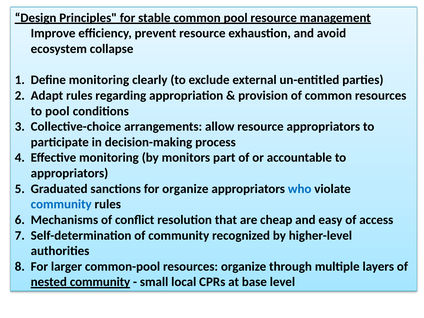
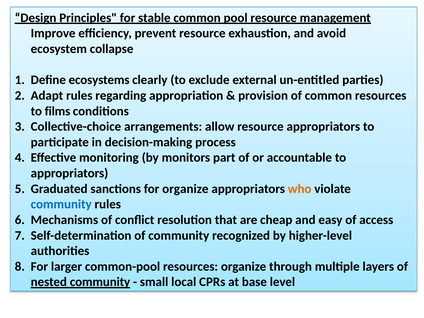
Define monitoring: monitoring -> ecosystems
to pool: pool -> films
who colour: blue -> orange
